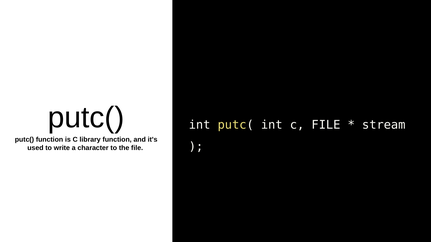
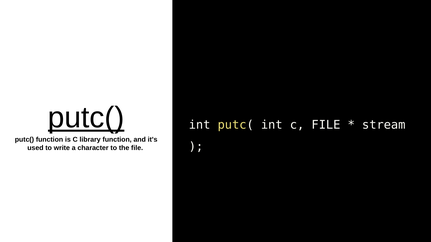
putc( at (86, 118) underline: none -> present
